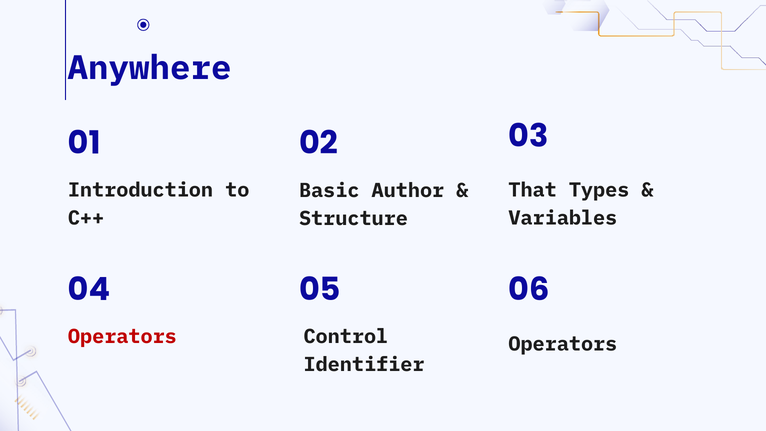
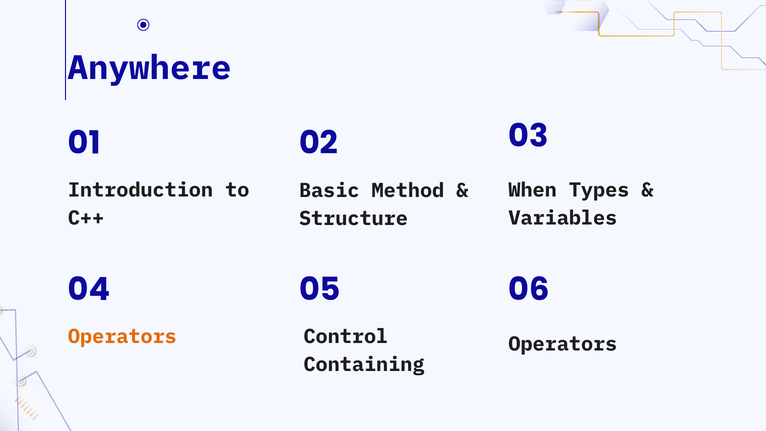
That: That -> When
Author: Author -> Method
Operators at (122, 337) colour: red -> orange
Identifier: Identifier -> Containing
